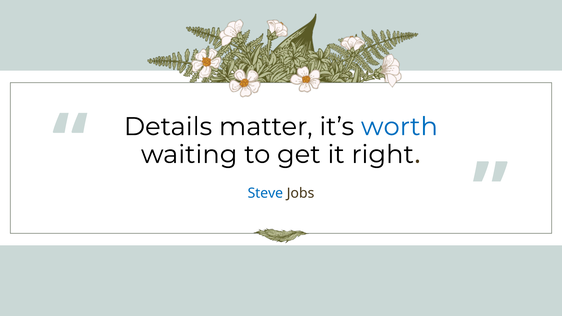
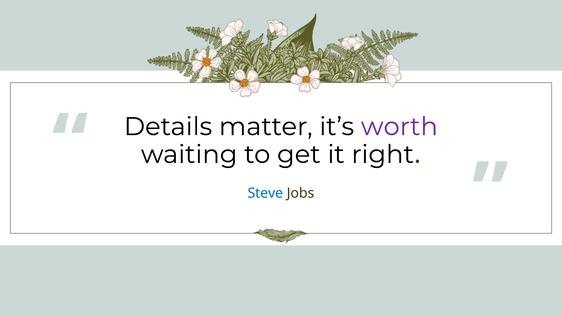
worth colour: blue -> purple
